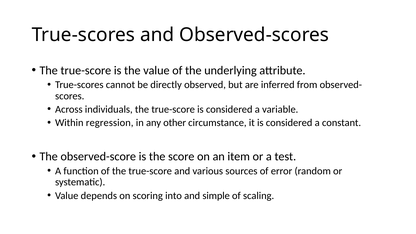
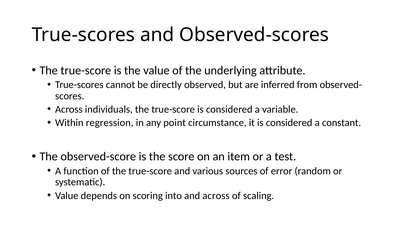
other: other -> point
and simple: simple -> across
